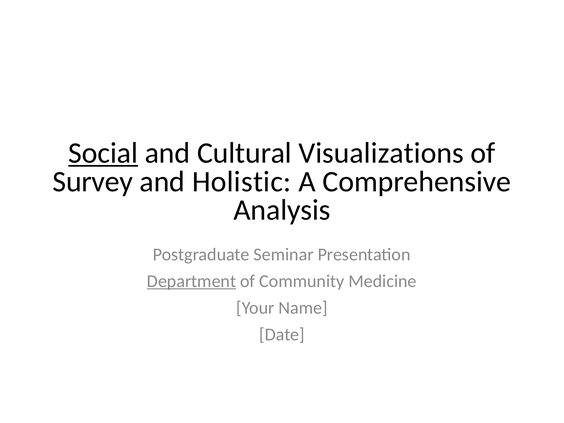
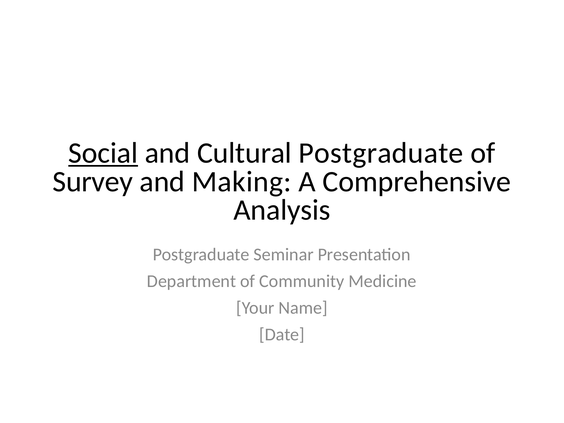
Cultural Visualizations: Visualizations -> Postgraduate
Holistic: Holistic -> Making
Department underline: present -> none
